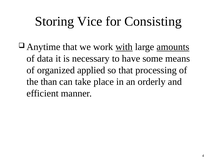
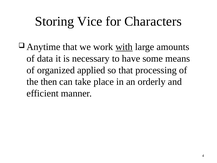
Consisting: Consisting -> Characters
amounts underline: present -> none
than: than -> then
